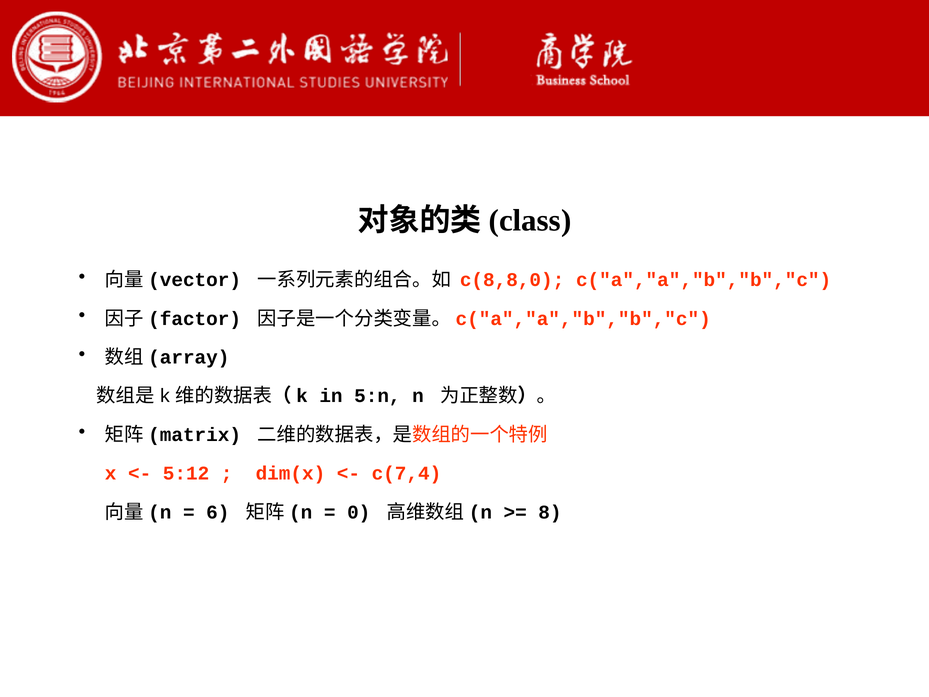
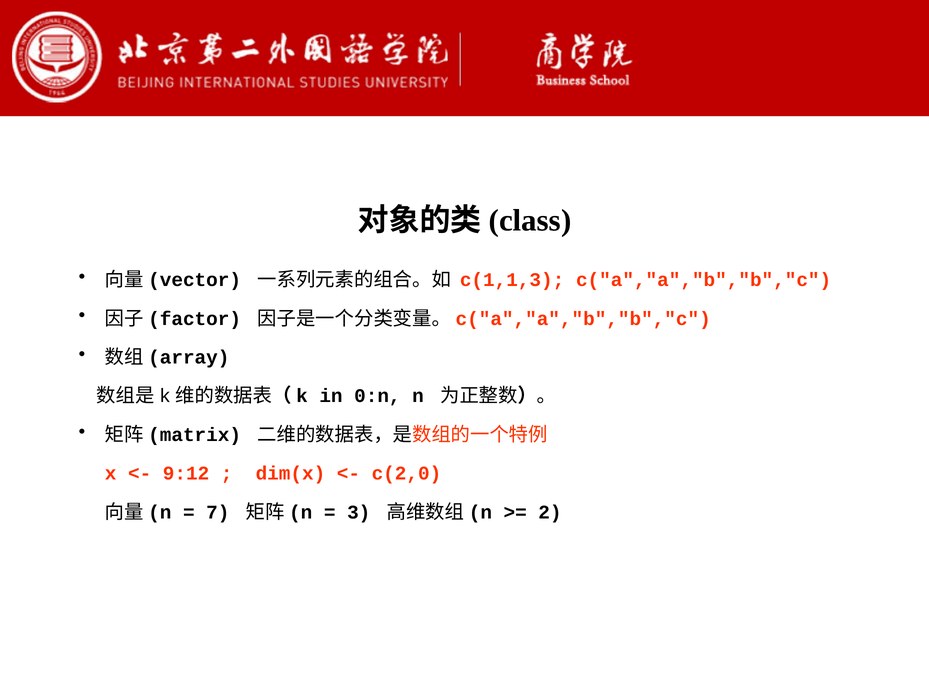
c(8,8,0: c(8,8,0 -> c(1,1,3
5:n: 5:n -> 0:n
5:12: 5:12 -> 9:12
c(7,4: c(7,4 -> c(2,0
6: 6 -> 7
0: 0 -> 3
8: 8 -> 2
